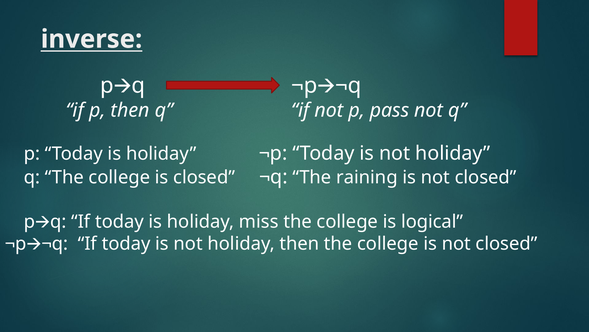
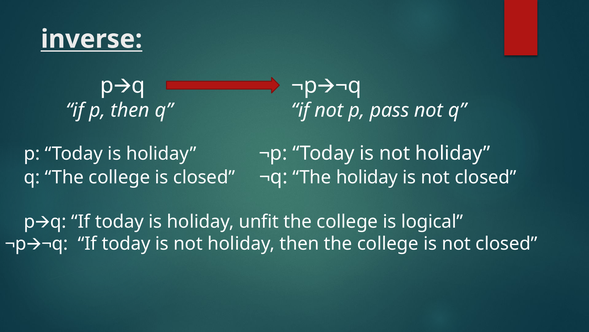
The raining: raining -> holiday
miss: miss -> unfit
